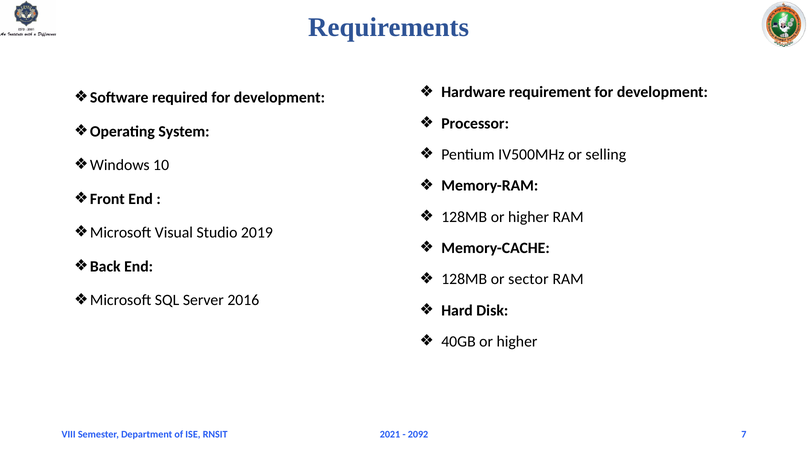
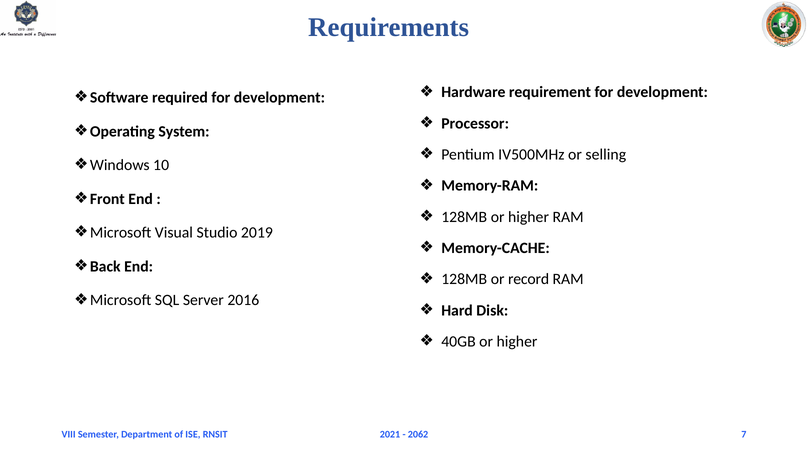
sector: sector -> record
2092: 2092 -> 2062
